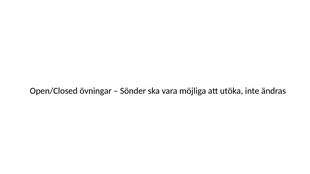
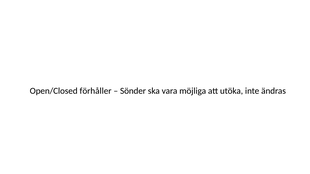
övningar: övningar -> förhåller
